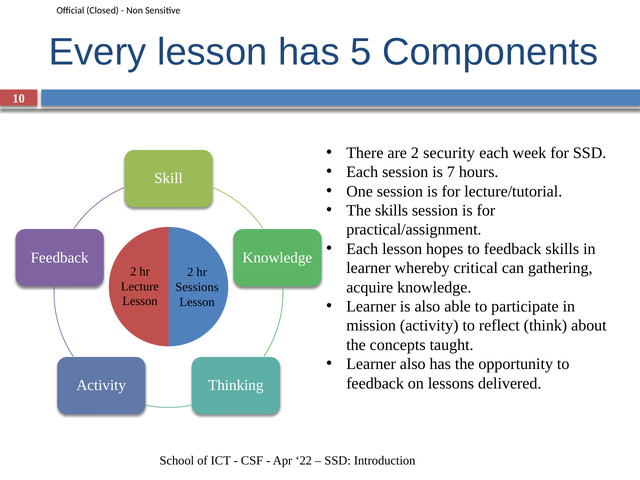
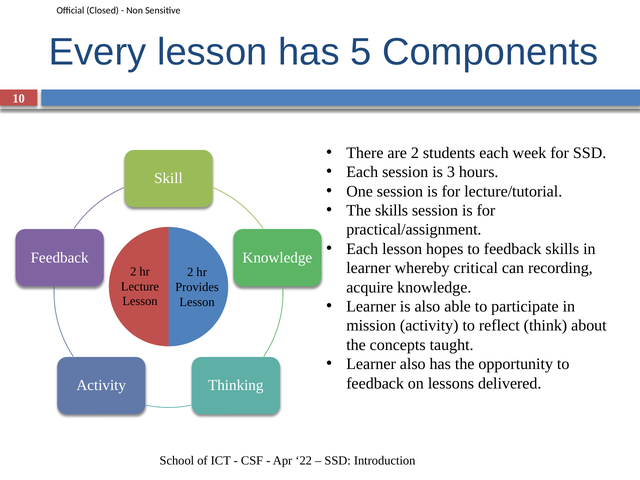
security: security -> students
7: 7 -> 3
gathering: gathering -> recording
Sessions: Sessions -> Provides
